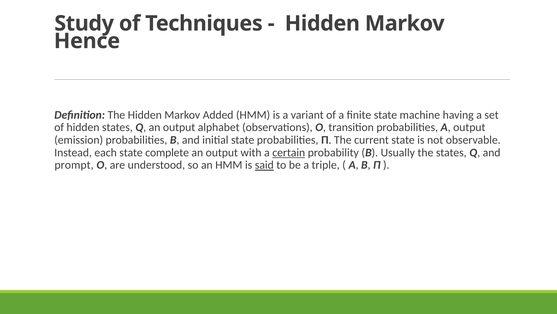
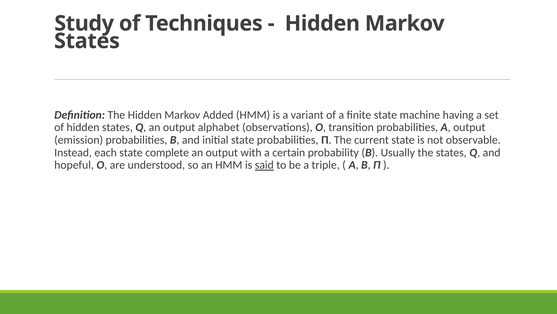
Hence at (87, 41): Hence -> States
certain underline: present -> none
prompt: prompt -> hopeful
